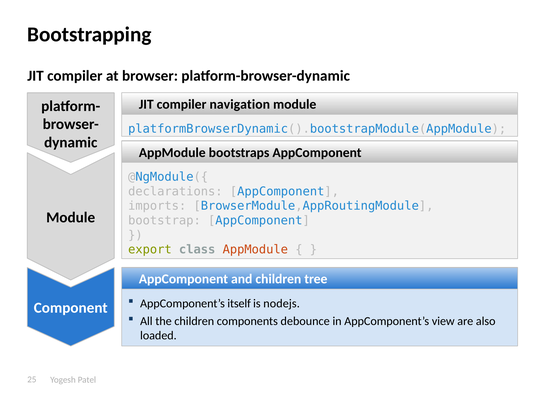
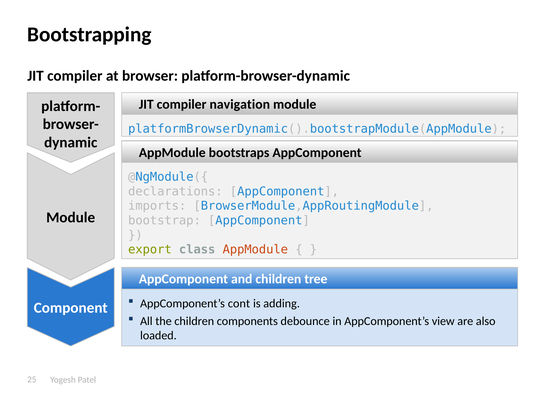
itself: itself -> cont
nodejs: nodejs -> adding
